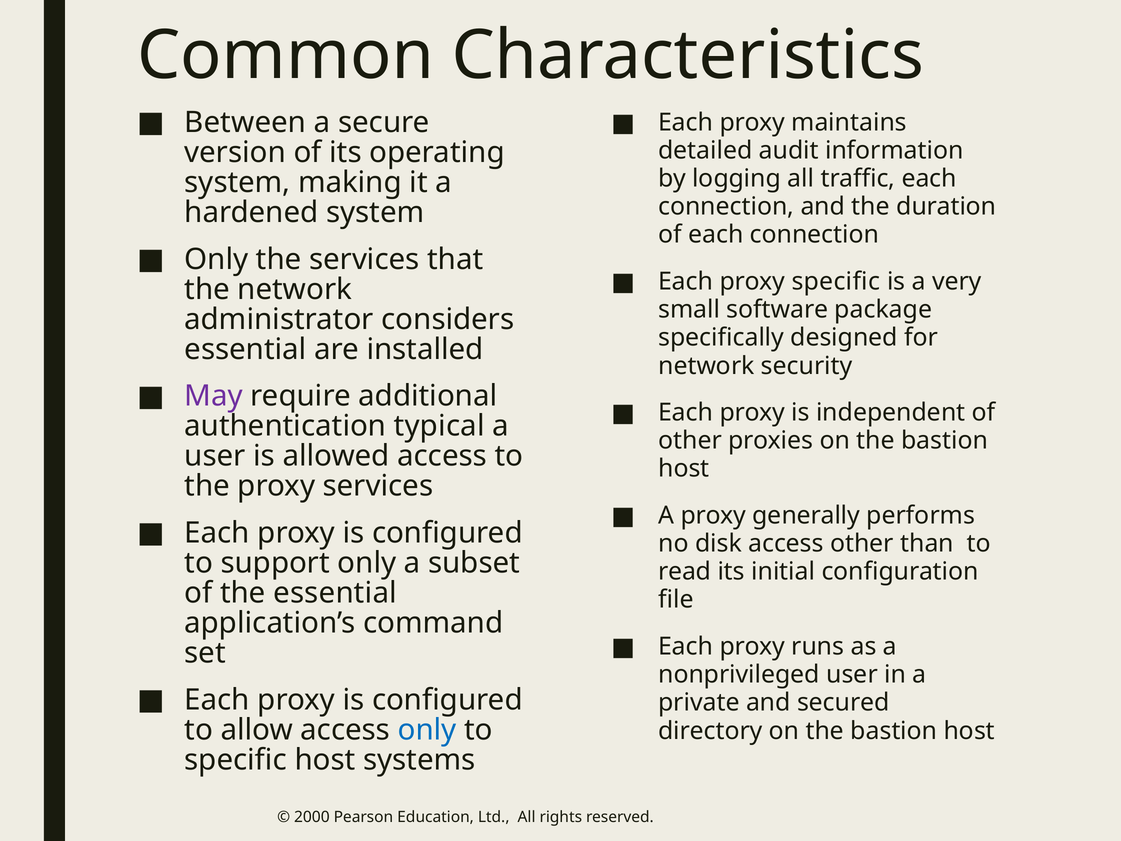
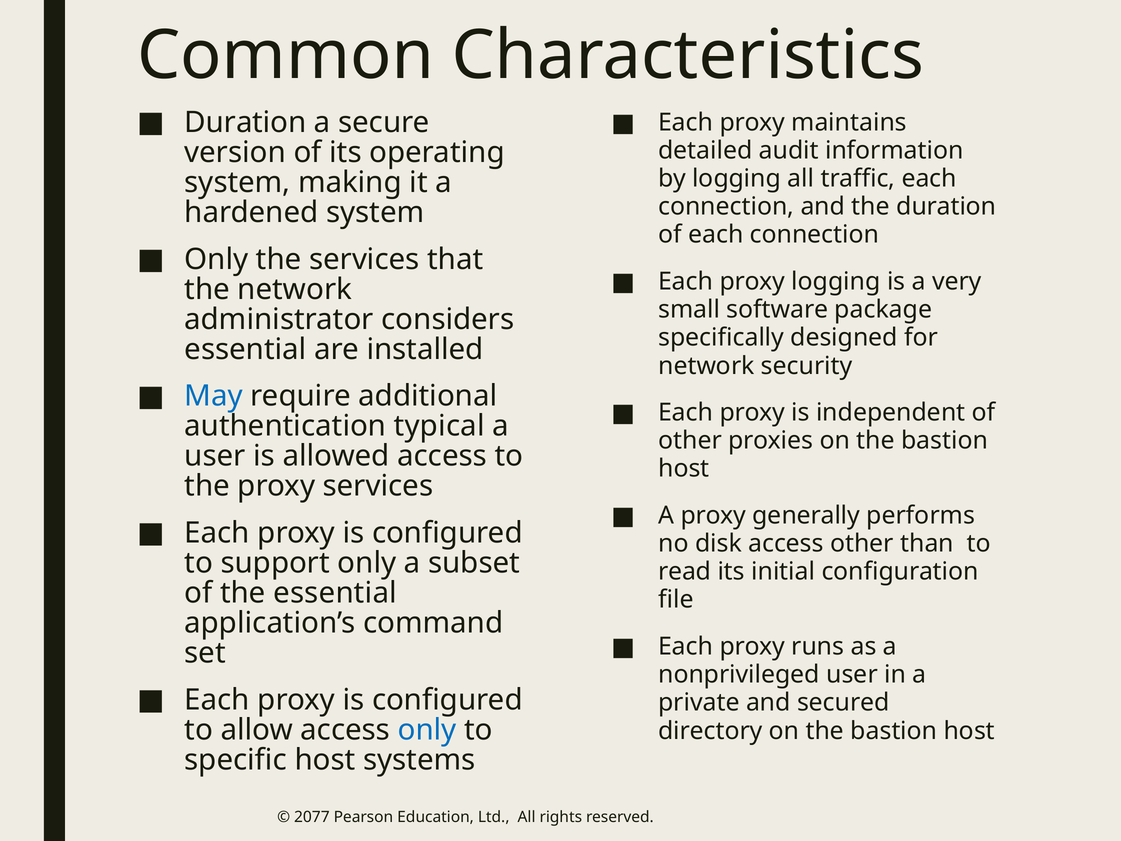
Between at (245, 122): Between -> Duration
proxy specific: specific -> logging
May colour: purple -> blue
2000: 2000 -> 2077
